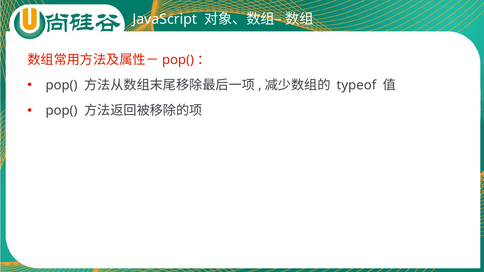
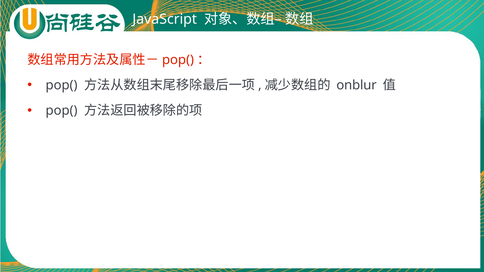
typeof: typeof -> onblur
